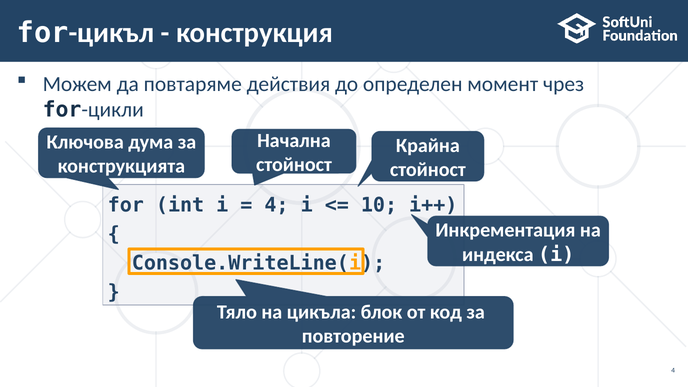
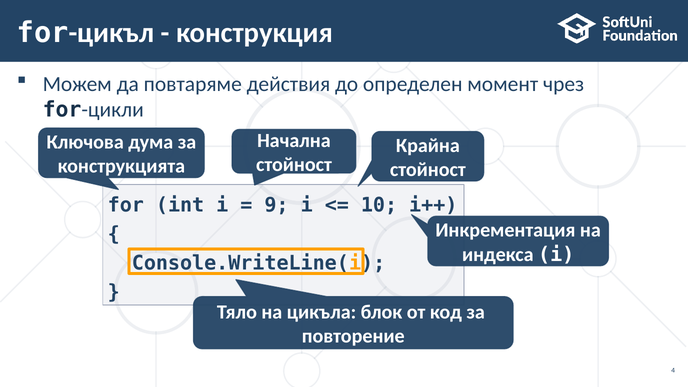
4 at (277, 205): 4 -> 9
